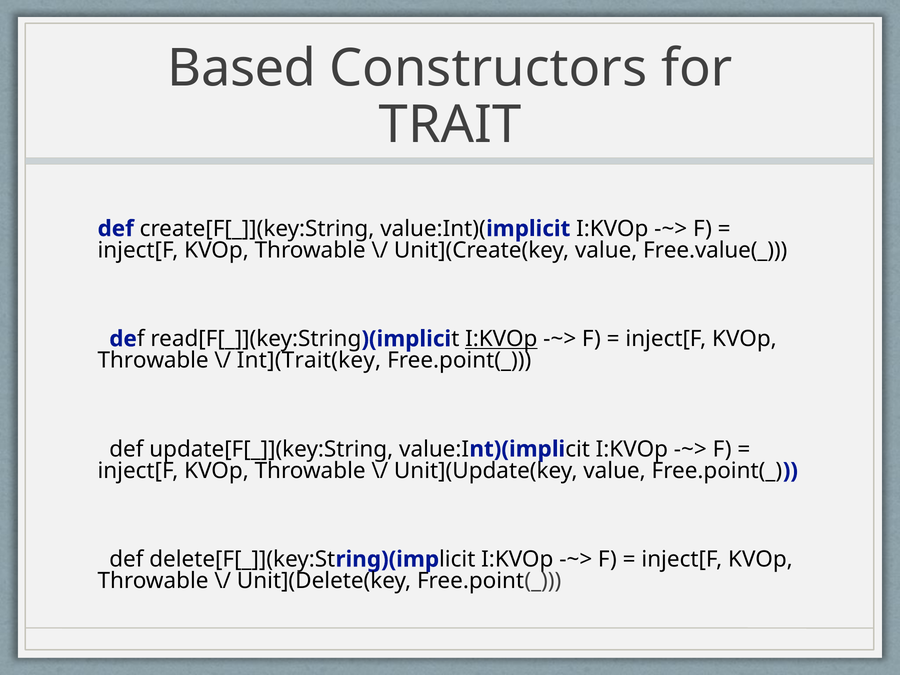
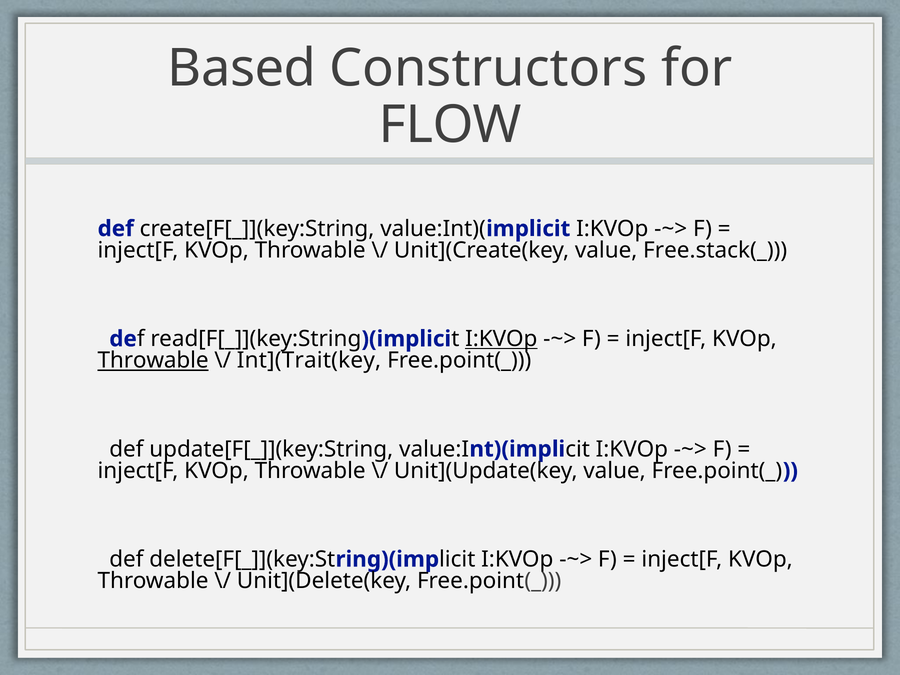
TRAIT: TRAIT -> FLOW
Free.value(_: Free.value(_ -> Free.stack(_
Throwable at (153, 361) underline: none -> present
